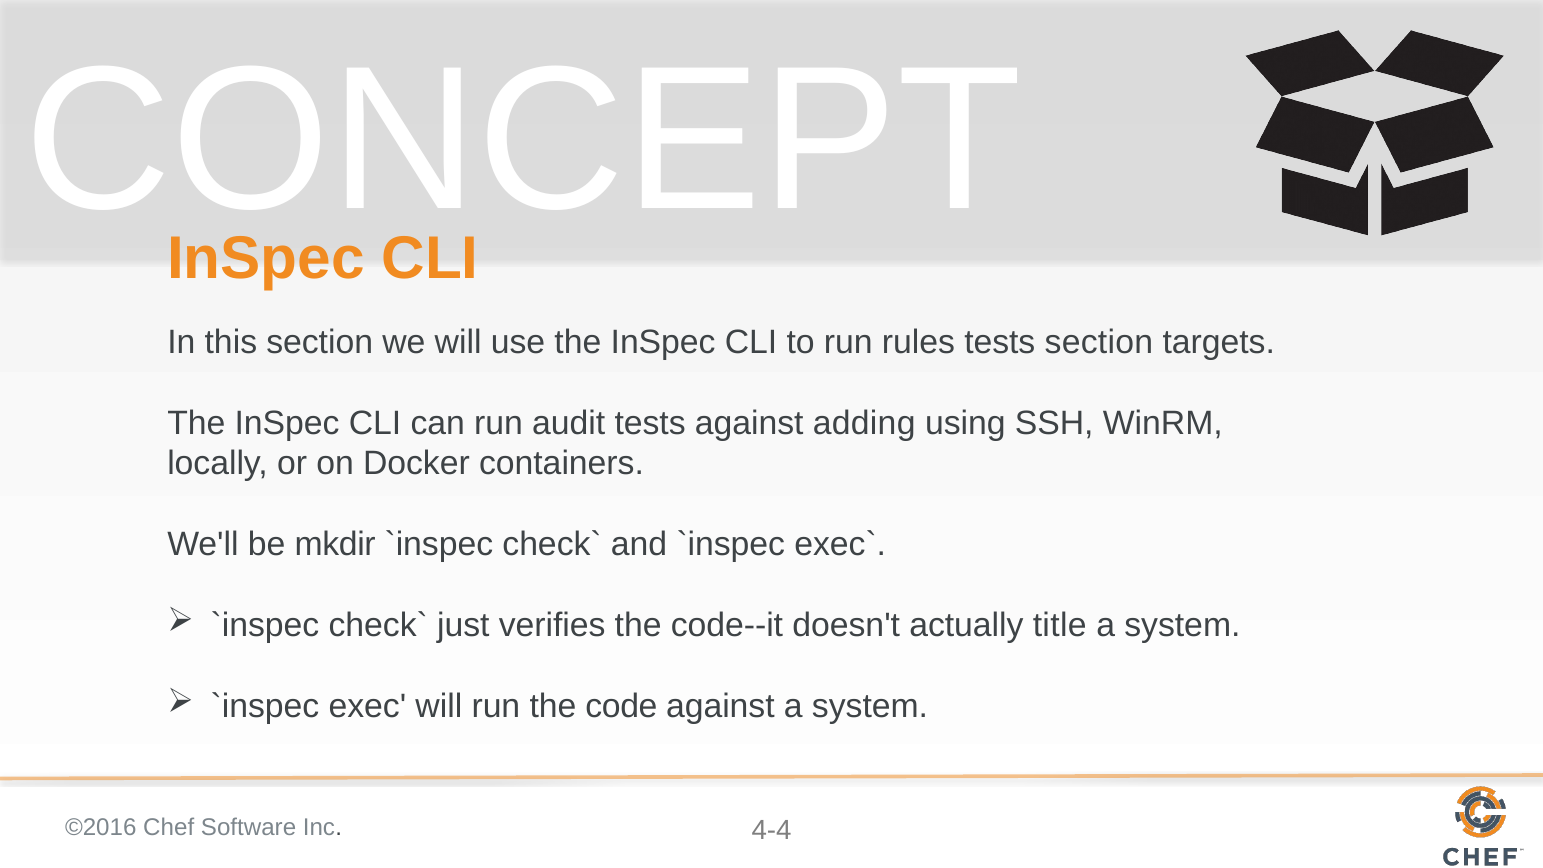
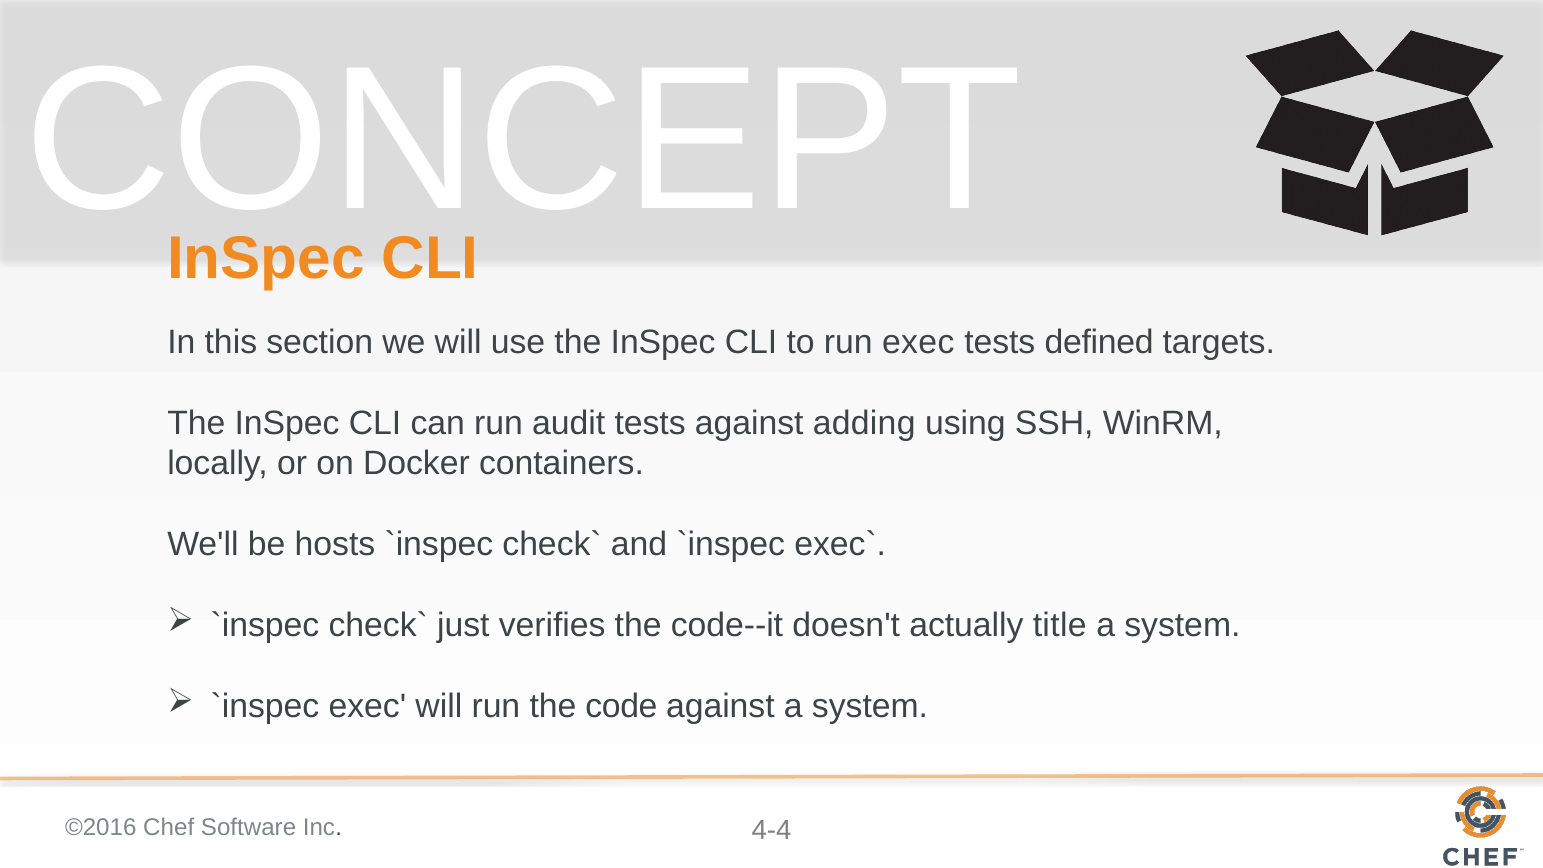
run rules: rules -> exec
tests section: section -> defined
mkdir: mkdir -> hosts
